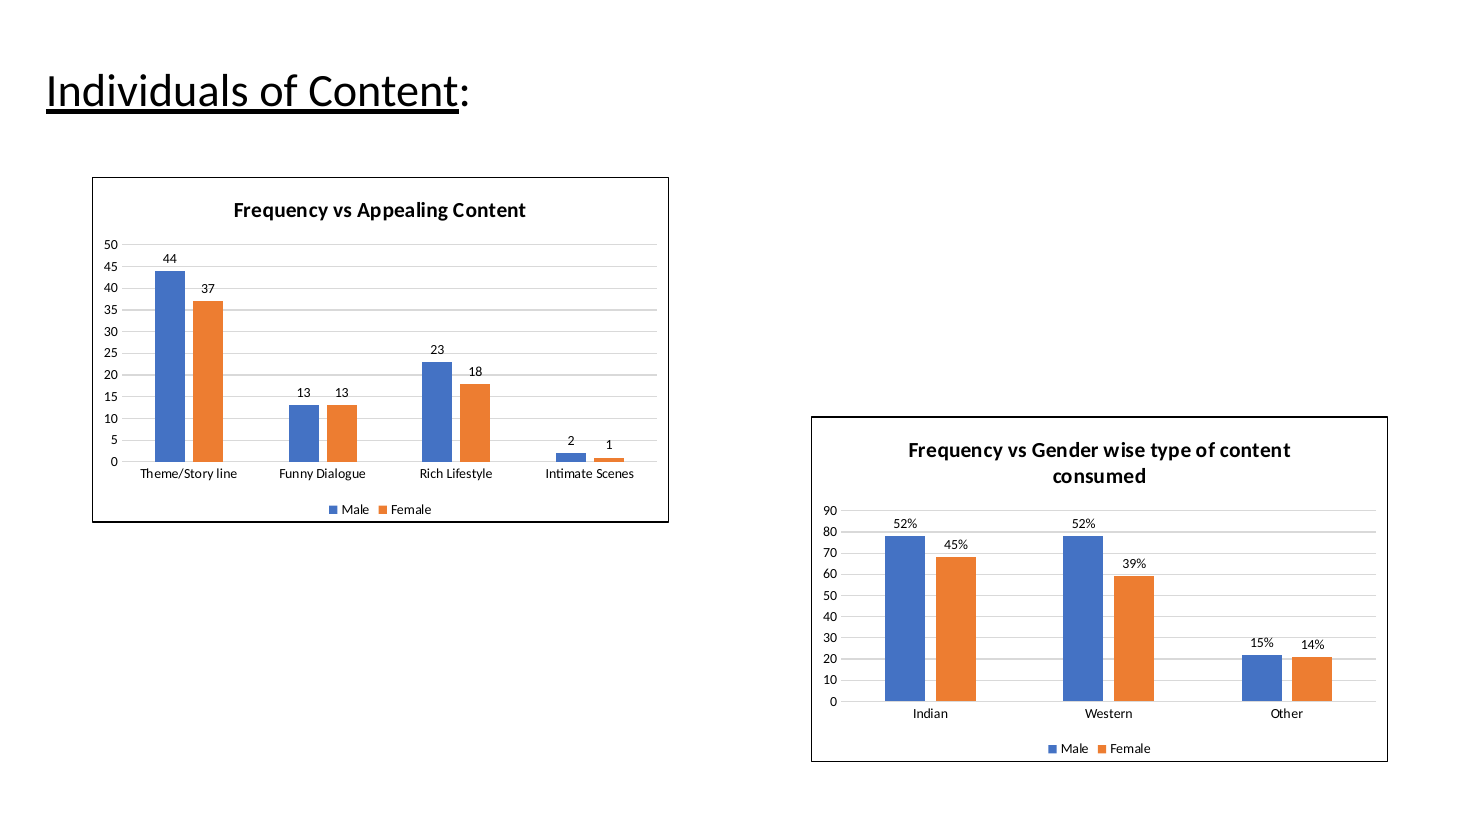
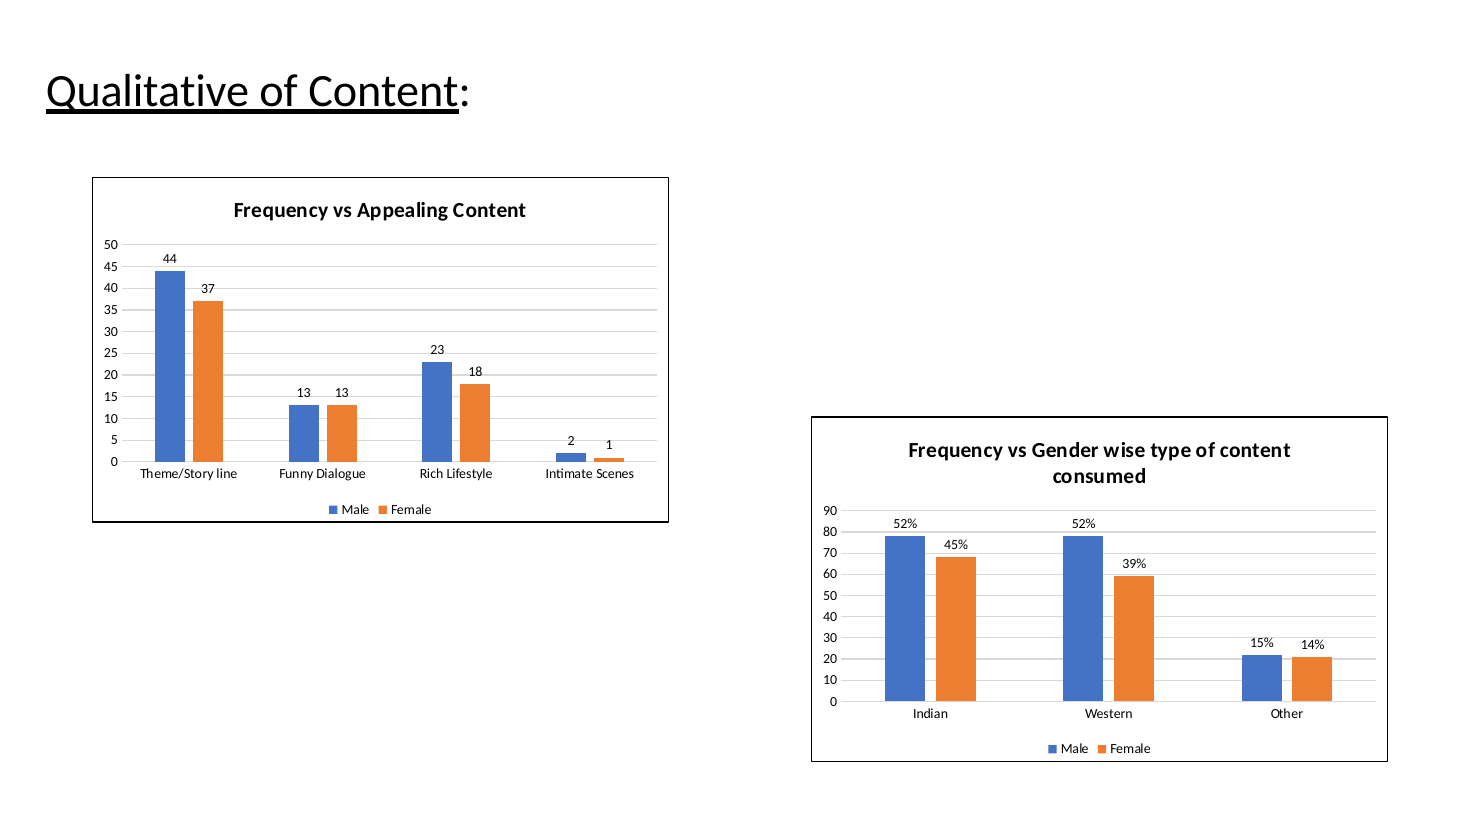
Individuals: Individuals -> Qualitative
